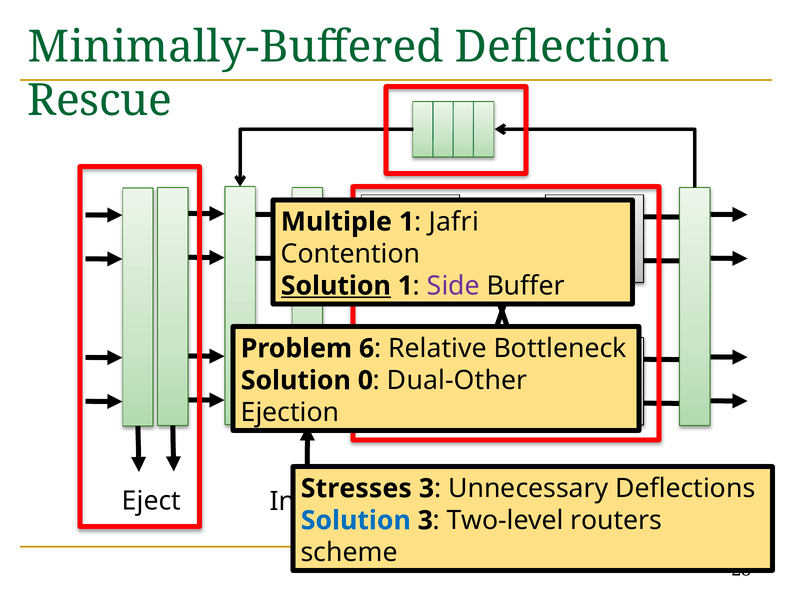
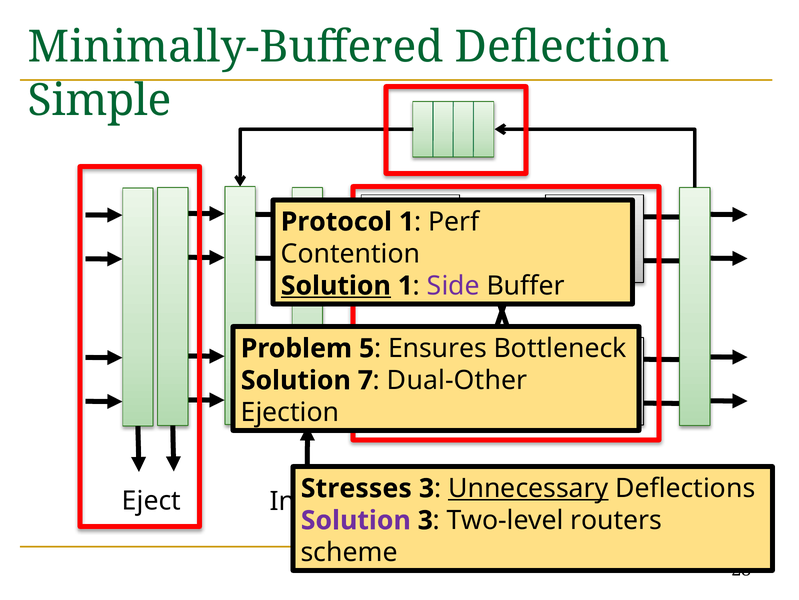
Rescue: Rescue -> Simple
Multiple: Multiple -> Protocol
Jafri: Jafri -> Perf
6: 6 -> 5
Relative: Relative -> Ensures
0: 0 -> 7
Unnecessary underline: none -> present
Solution at (356, 520) colour: blue -> purple
